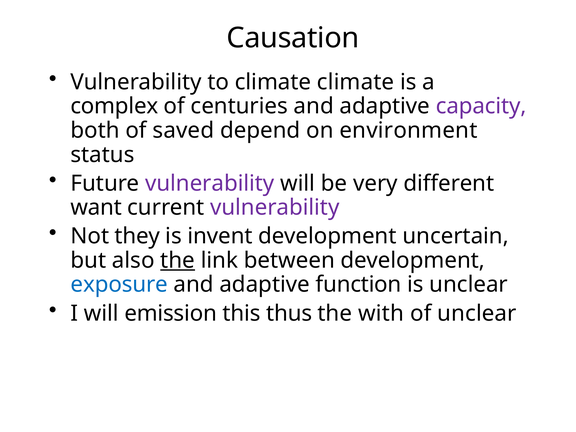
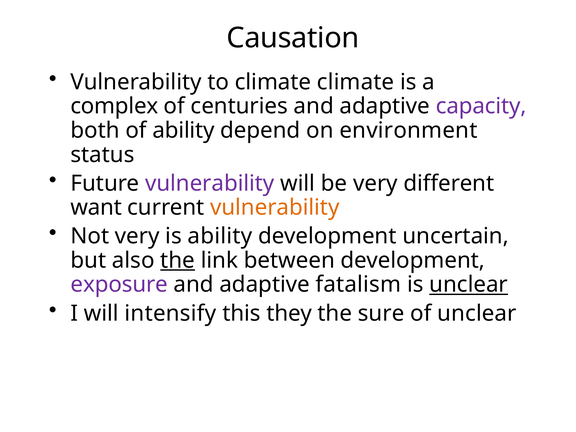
of saved: saved -> ability
vulnerability at (275, 208) colour: purple -> orange
Not they: they -> very
is invent: invent -> ability
exposure colour: blue -> purple
function: function -> fatalism
unclear at (469, 285) underline: none -> present
emission: emission -> intensify
thus: thus -> they
with: with -> sure
